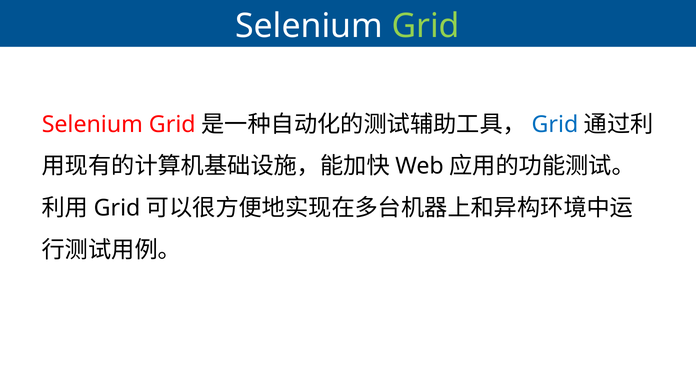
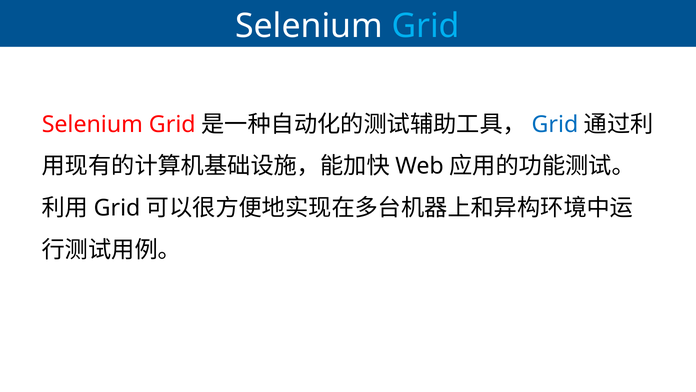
Grid at (426, 26) colour: light green -> light blue
